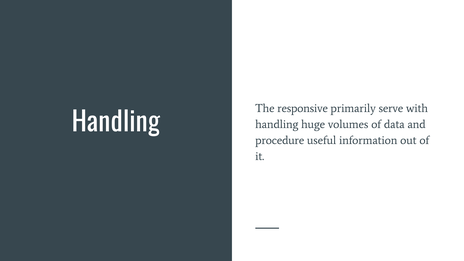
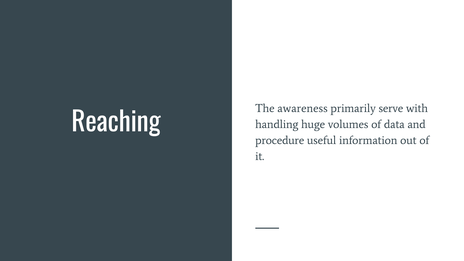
responsive: responsive -> awareness
Handling at (116, 123): Handling -> Reaching
